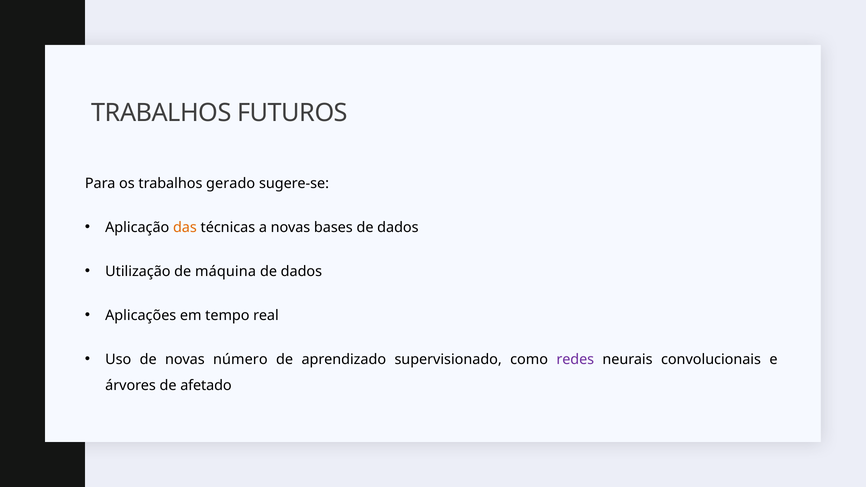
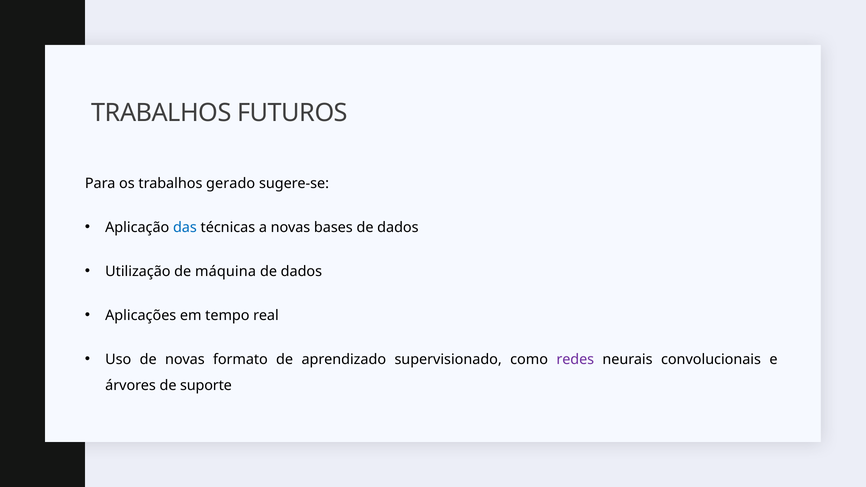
das colour: orange -> blue
número: número -> formato
afetado: afetado -> suporte
